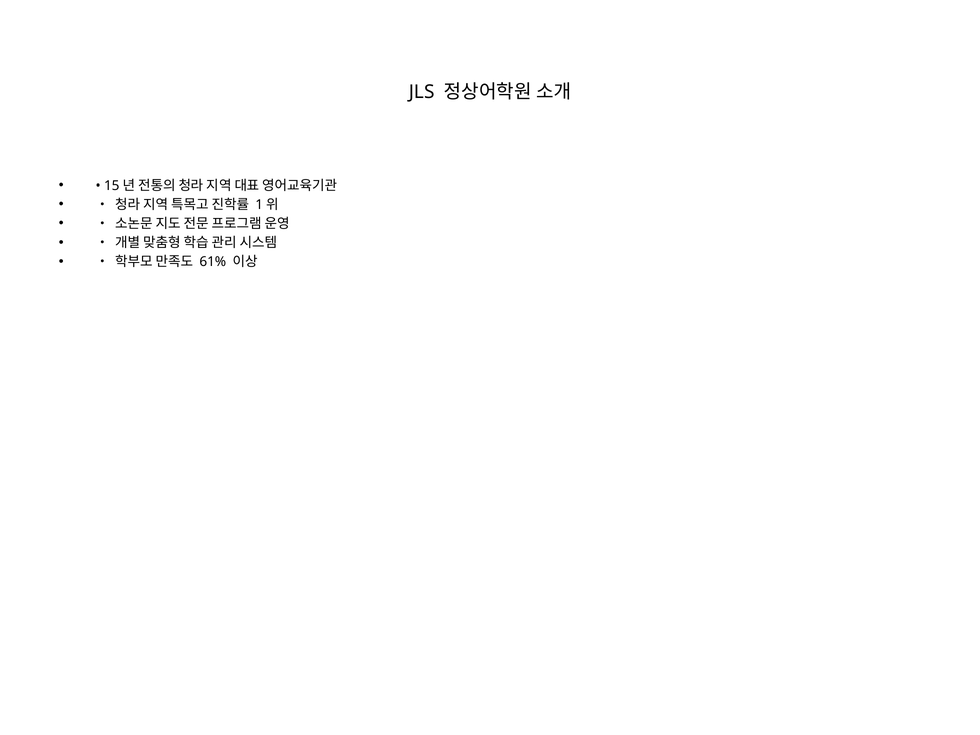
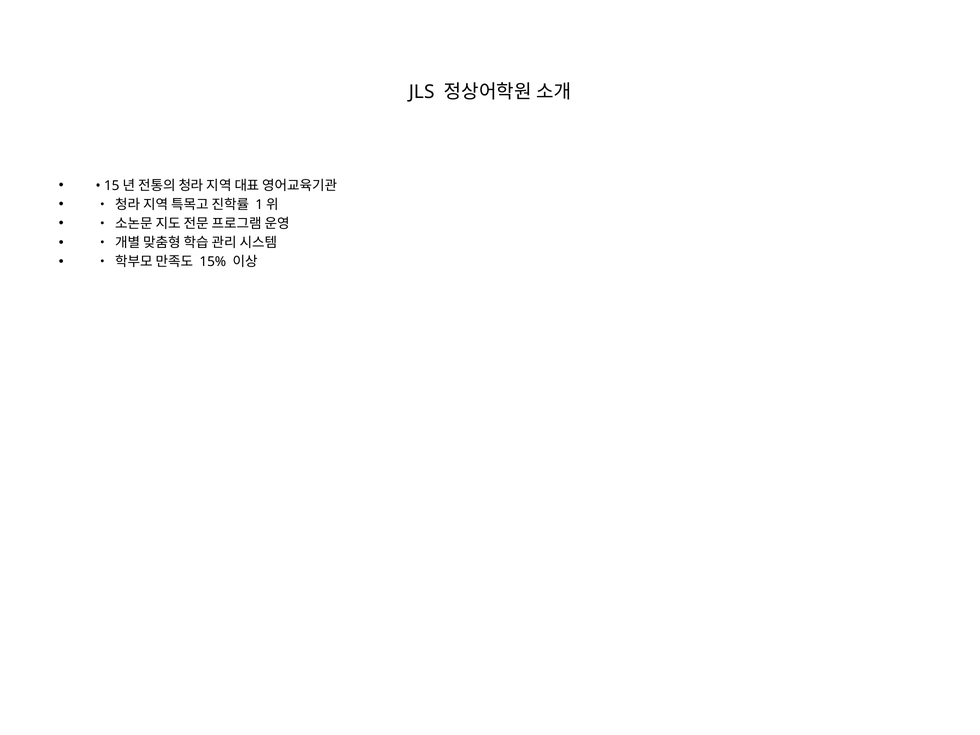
61%: 61% -> 15%
